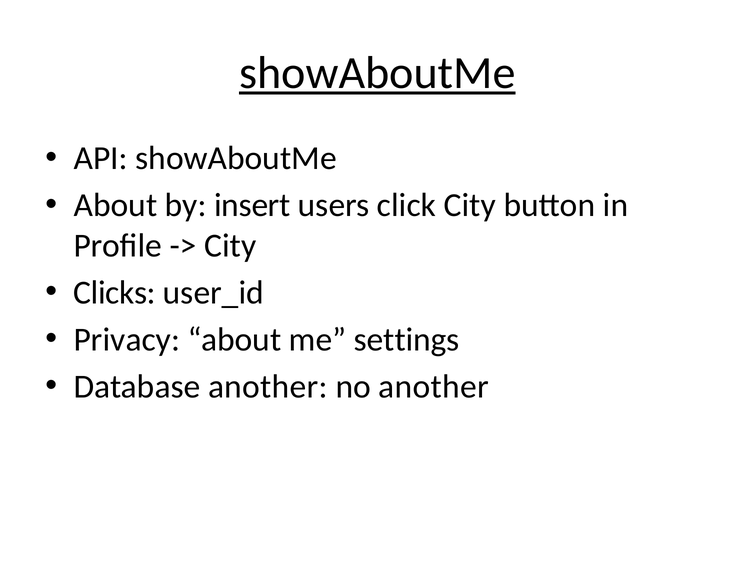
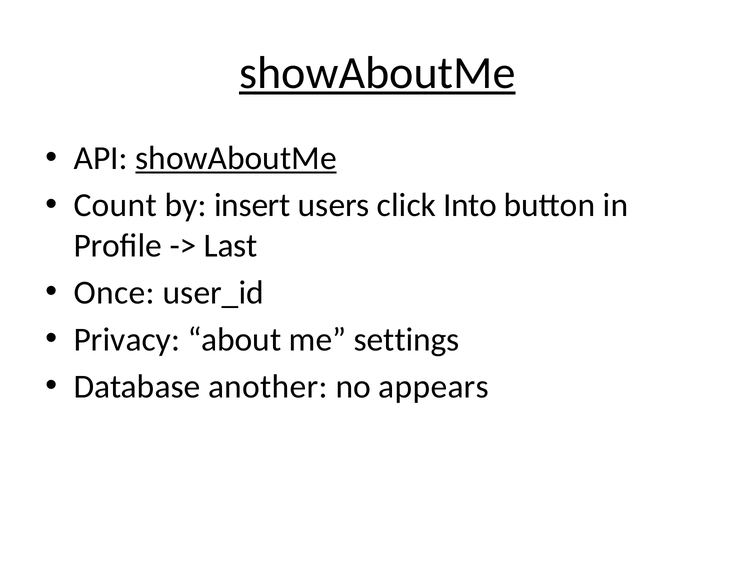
showAboutMe at (236, 158) underline: none -> present
About at (115, 205): About -> Count
click City: City -> Into
City at (230, 246): City -> Last
Clicks: Clicks -> Once
no another: another -> appears
